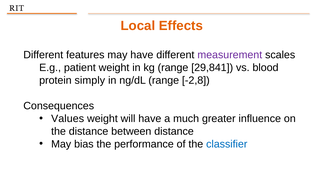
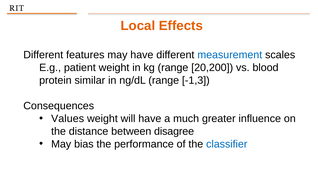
measurement colour: purple -> blue
29,841: 29,841 -> 20,200
simply: simply -> similar
-2,8: -2,8 -> -1,3
between distance: distance -> disagree
